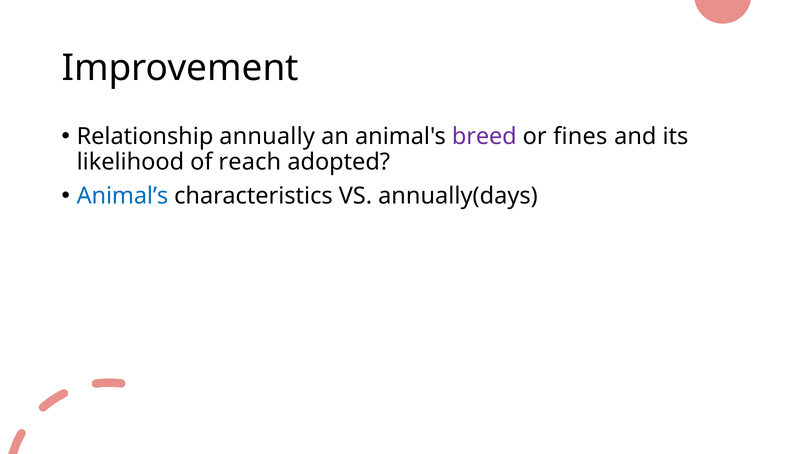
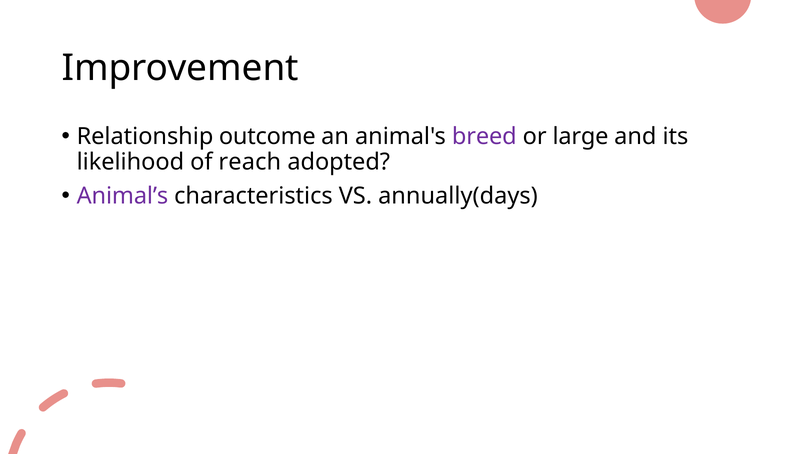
annually: annually -> outcome
fines: fines -> large
Animal’s colour: blue -> purple
